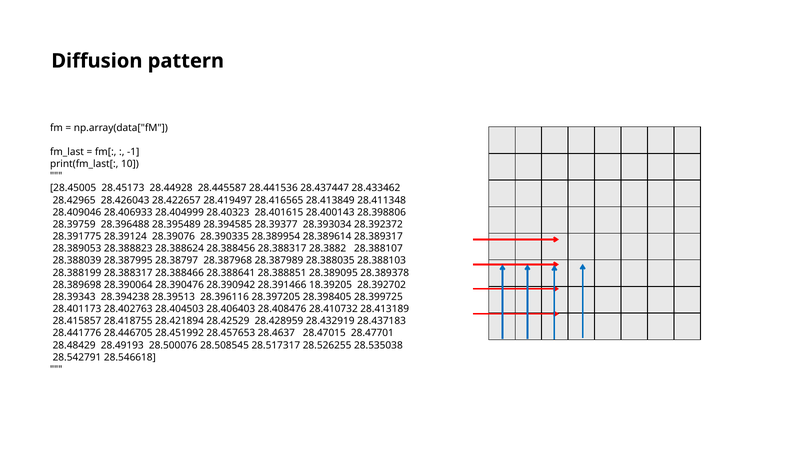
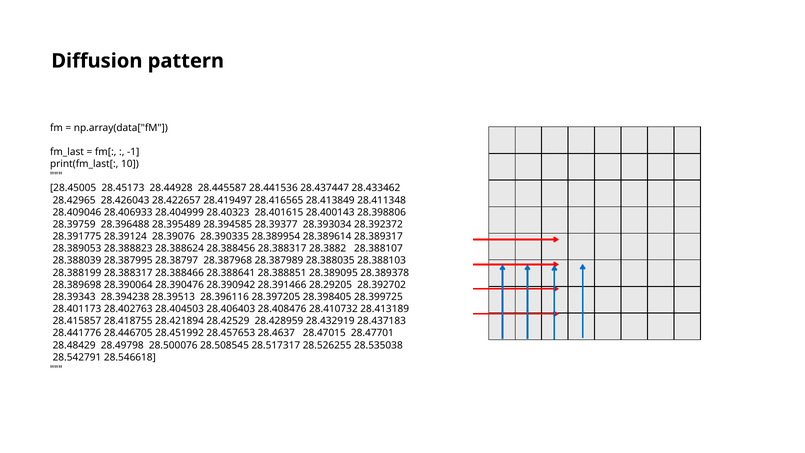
18.39205: 18.39205 -> 28.29205
28.49193: 28.49193 -> 28.49798
